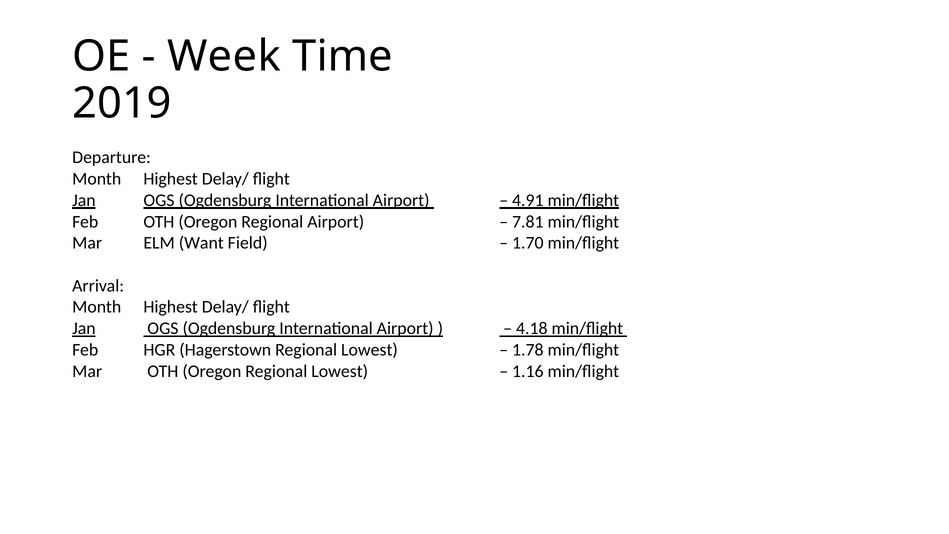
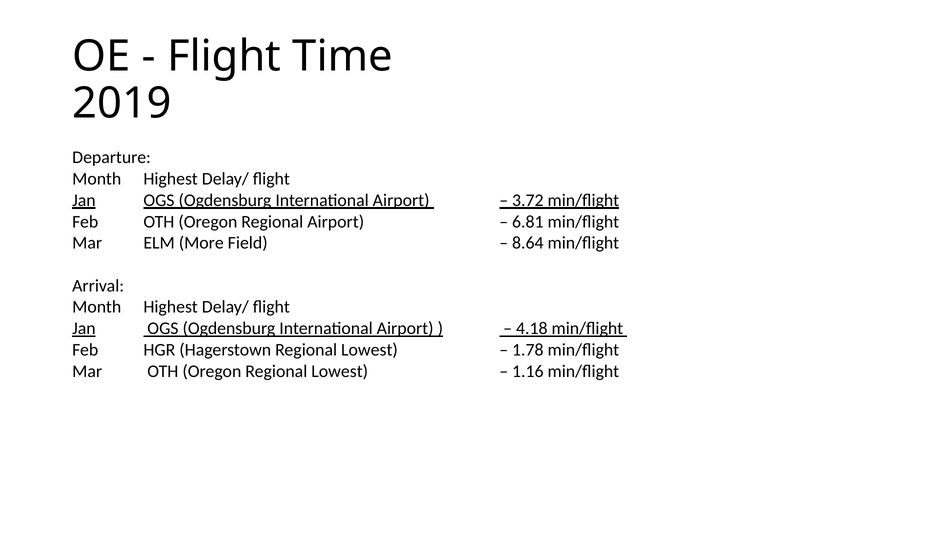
Week at (224, 56): Week -> Flight
4.91: 4.91 -> 3.72
7.81: 7.81 -> 6.81
Want: Want -> More
1.70: 1.70 -> 8.64
